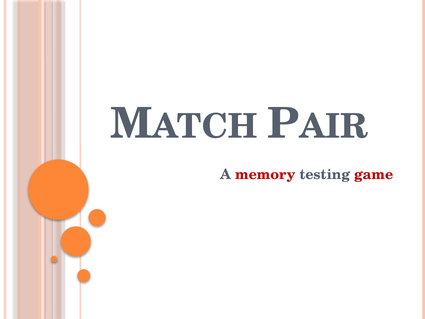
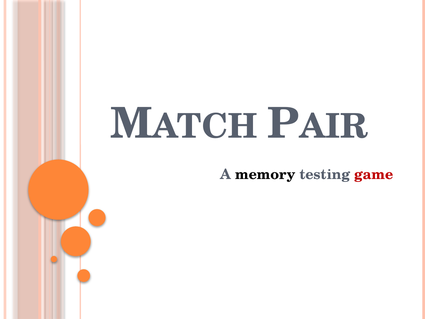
memory colour: red -> black
